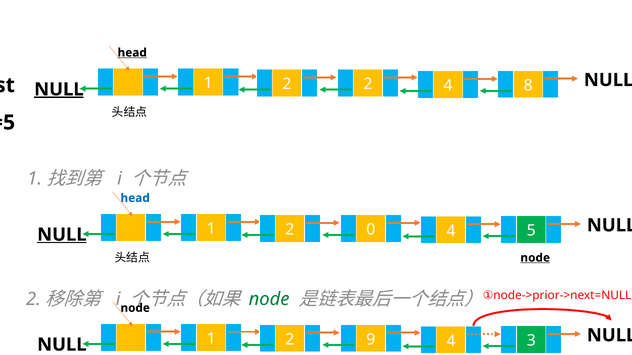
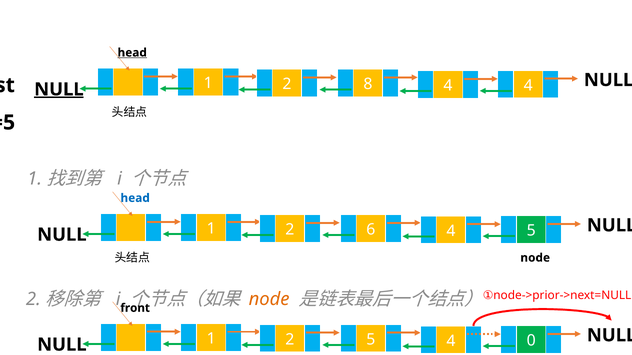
2 2: 2 -> 8
4 8: 8 -> 4
0: 0 -> 6
NULL at (62, 235) underline: present -> none
node at (535, 258) underline: present -> none
node at (269, 299) colour: green -> orange
node at (135, 308): node -> front
2 9: 9 -> 5
3: 3 -> 0
